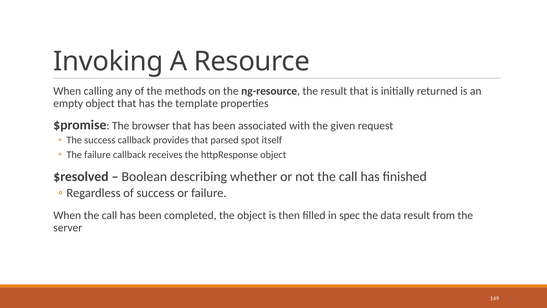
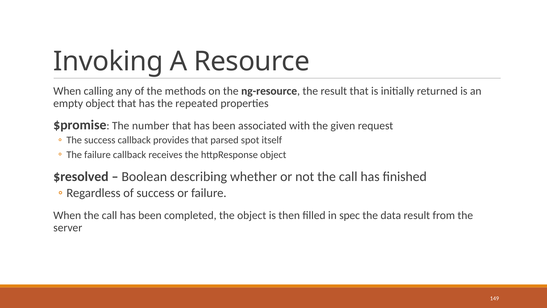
template: template -> repeated
browser: browser -> number
